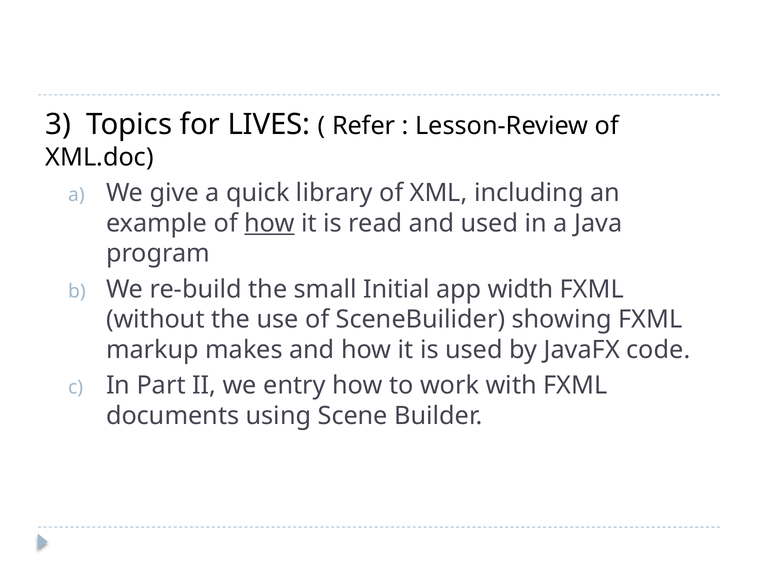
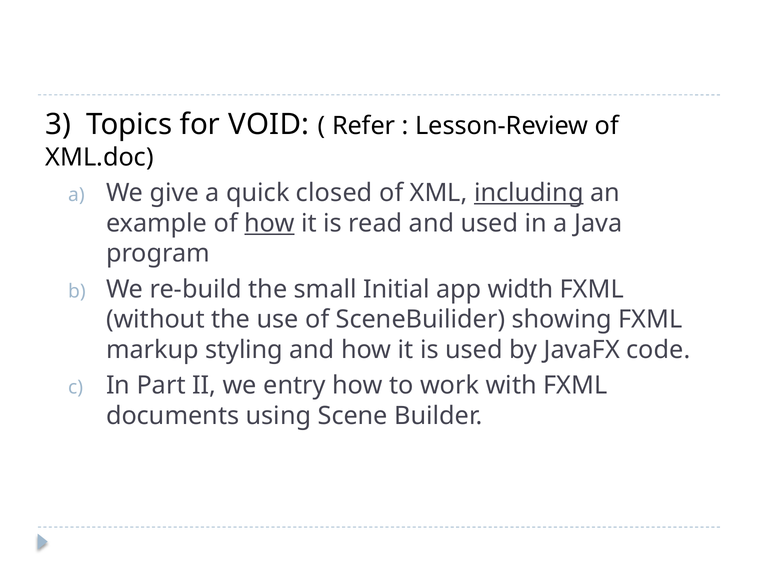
LIVES: LIVES -> VOID
library: library -> closed
including underline: none -> present
makes: makes -> styling
